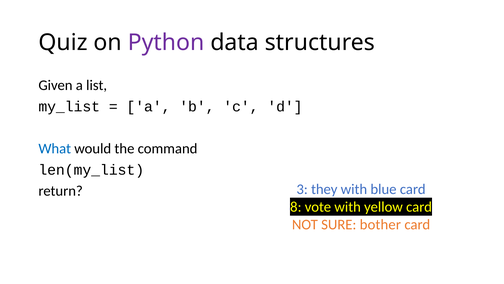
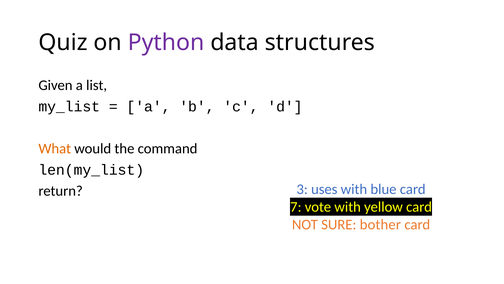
What colour: blue -> orange
they: they -> uses
8: 8 -> 7
